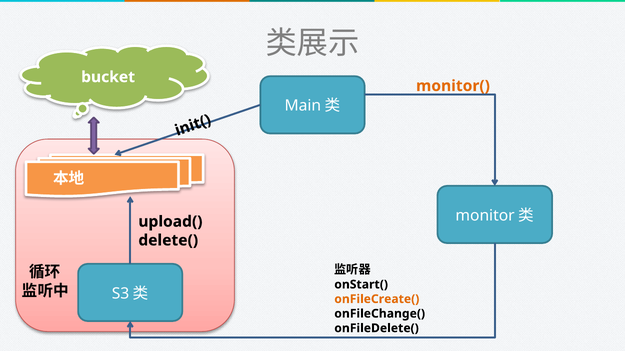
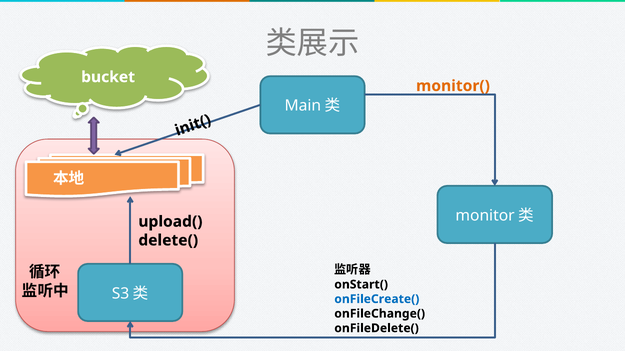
onFileCreate( colour: orange -> blue
